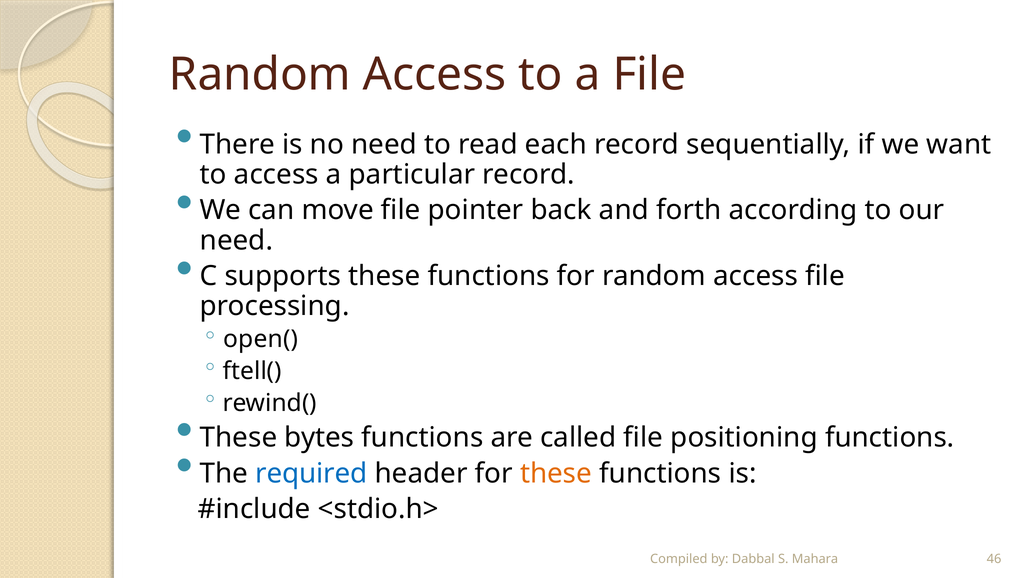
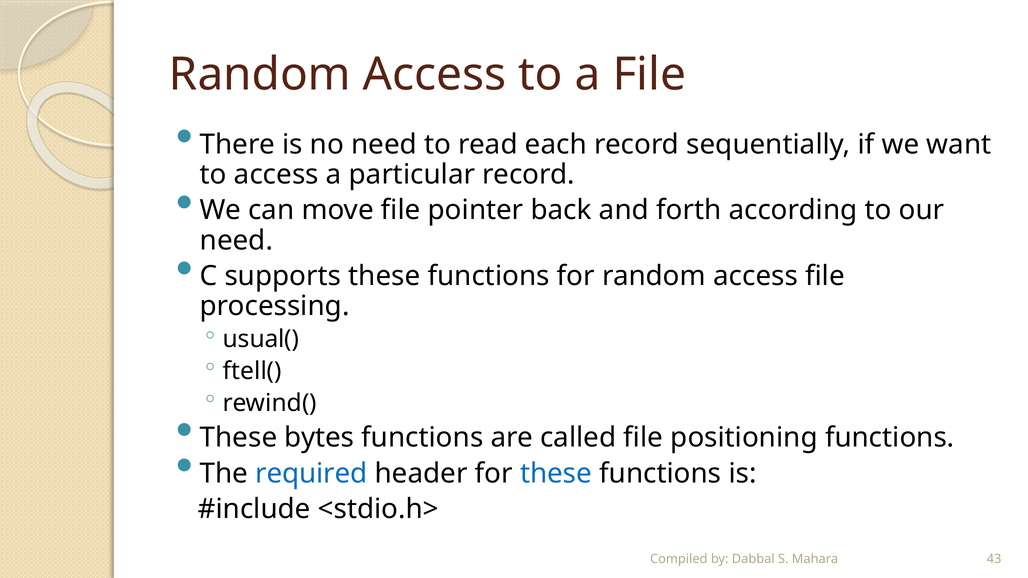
open(: open( -> usual(
these at (556, 474) colour: orange -> blue
46: 46 -> 43
